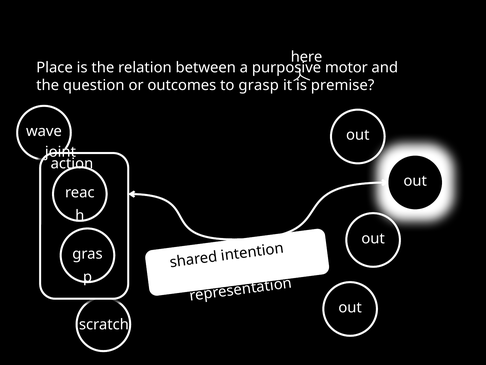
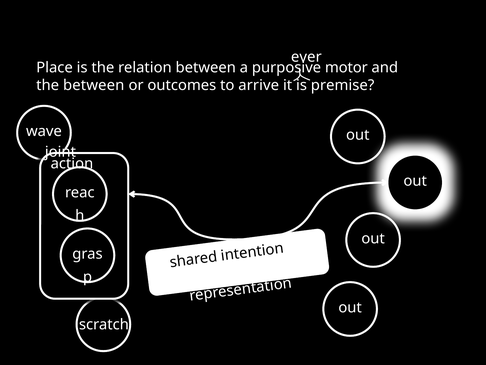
here: here -> ever
the question: question -> between
grasp: grasp -> arrive
